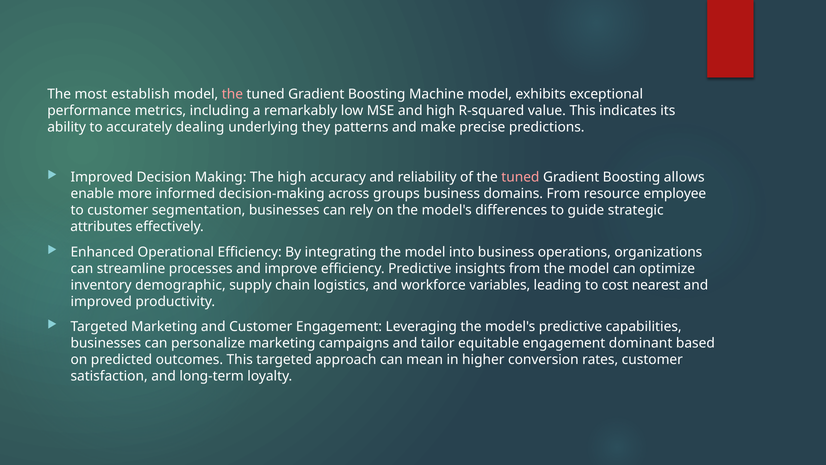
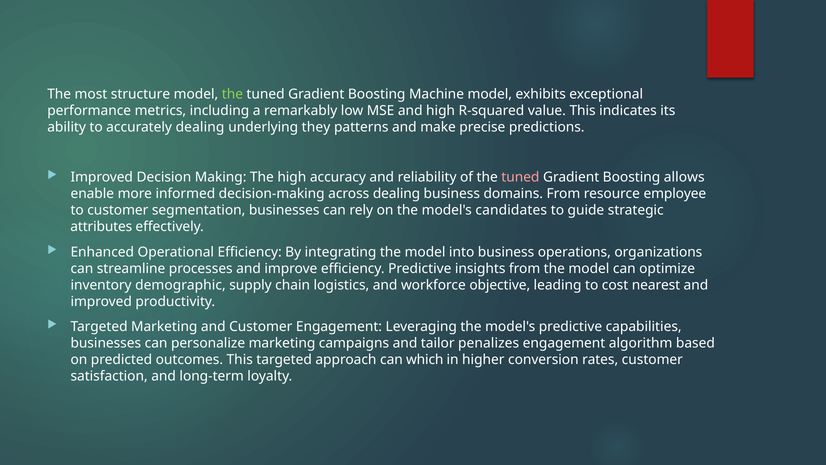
establish: establish -> structure
the at (232, 94) colour: pink -> light green
across groups: groups -> dealing
differences: differences -> candidates
variables: variables -> objective
equitable: equitable -> penalizes
dominant: dominant -> algorithm
mean: mean -> which
